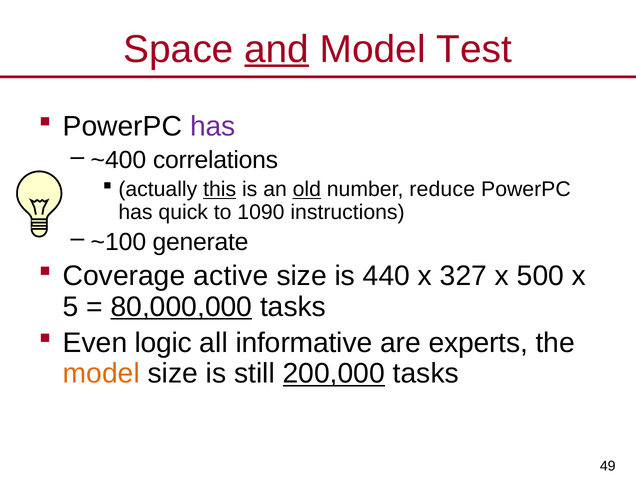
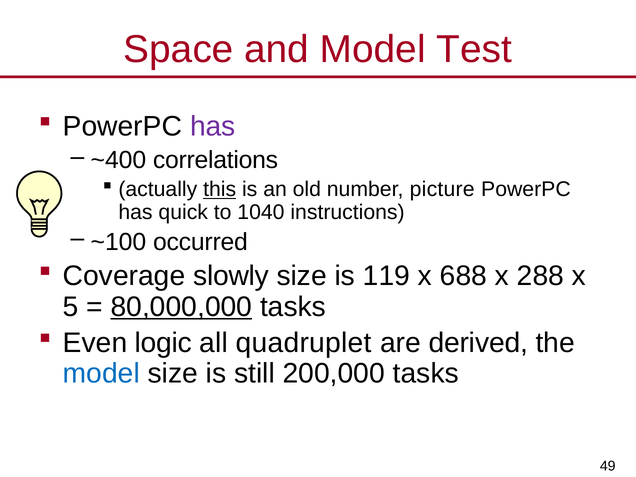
and underline: present -> none
old underline: present -> none
reduce: reduce -> picture
1090: 1090 -> 1040
generate: generate -> occurred
active: active -> slowly
440: 440 -> 119
327: 327 -> 688
500: 500 -> 288
informative: informative -> quadruplet
experts: experts -> derived
model at (101, 373) colour: orange -> blue
200,000 underline: present -> none
